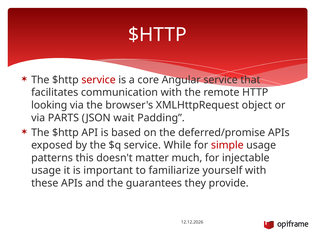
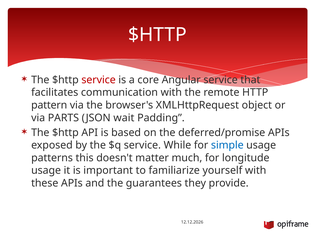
looking: looking -> pattern
simple colour: red -> blue
injectable: injectable -> longitude
